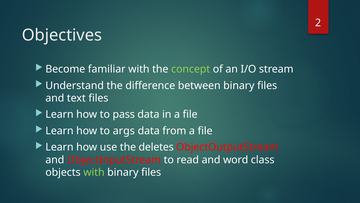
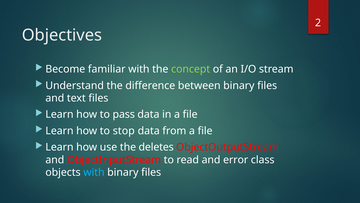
args: args -> stop
word: word -> error
with at (94, 172) colour: light green -> light blue
